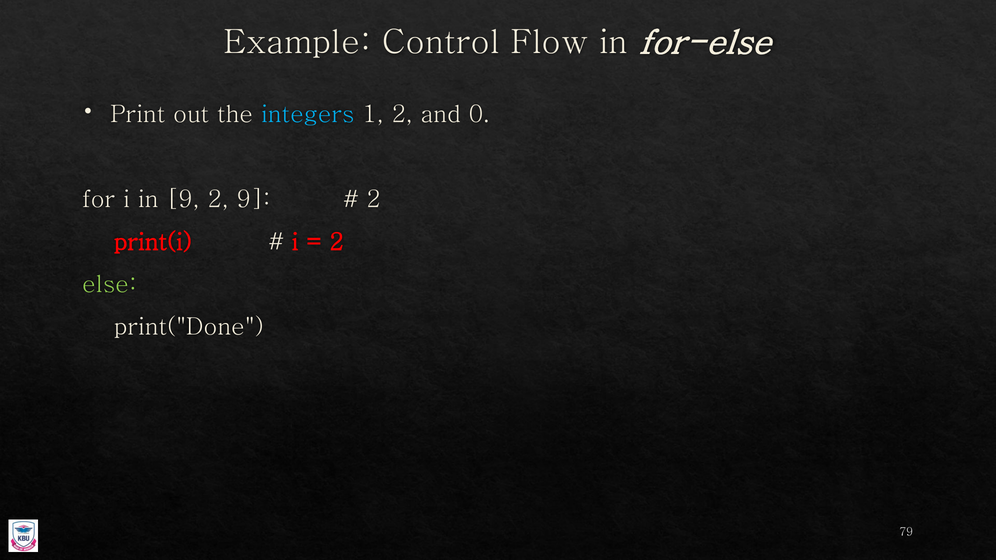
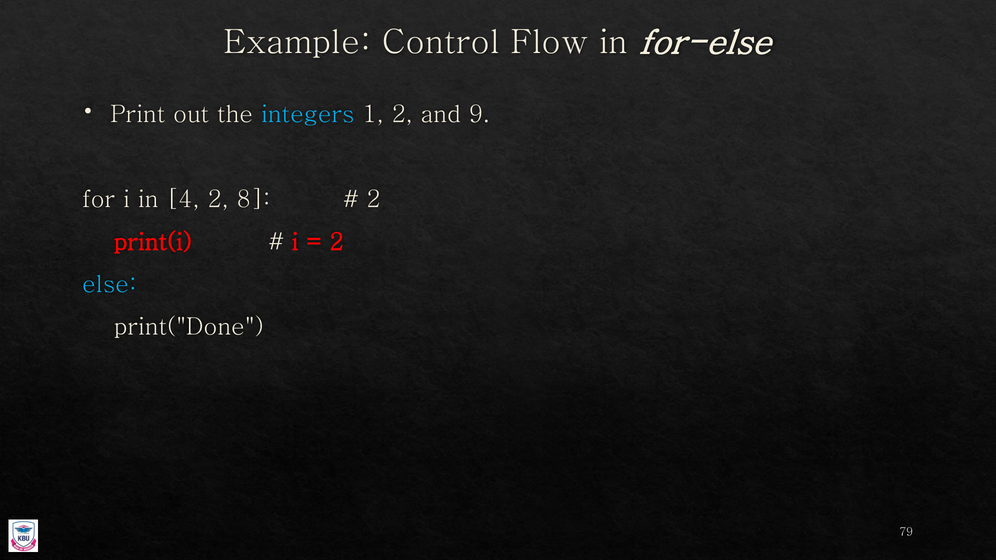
0: 0 -> 9
in 9: 9 -> 4
2 9: 9 -> 8
else colour: light green -> light blue
